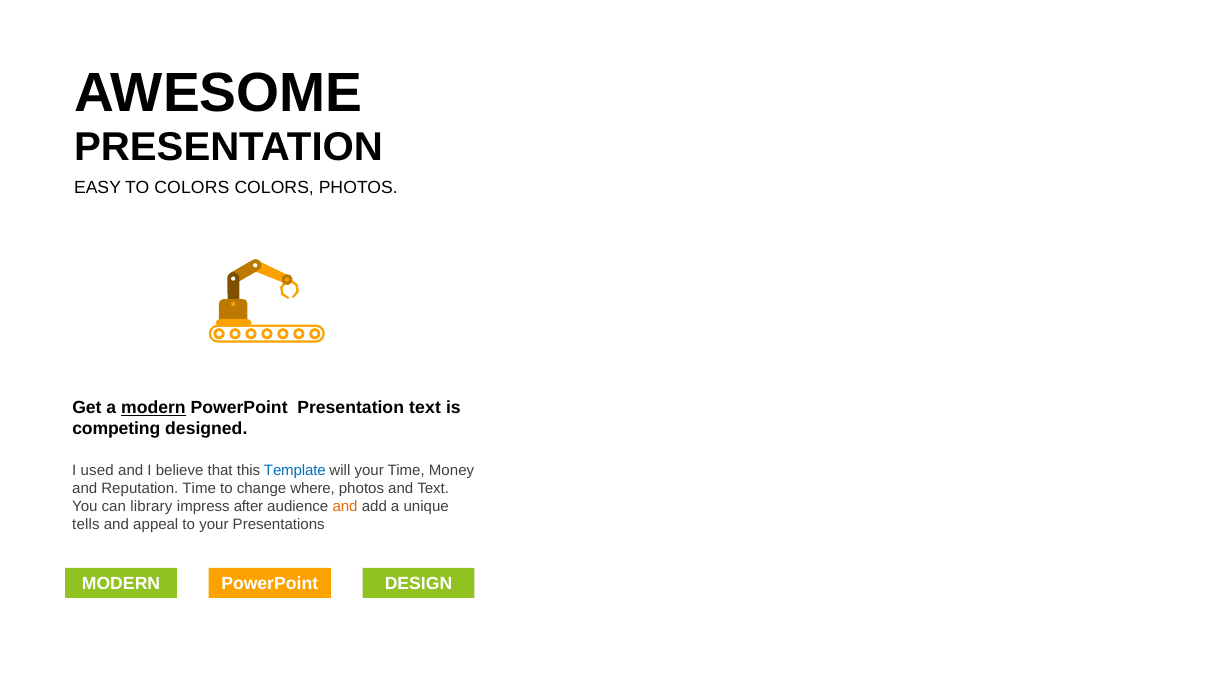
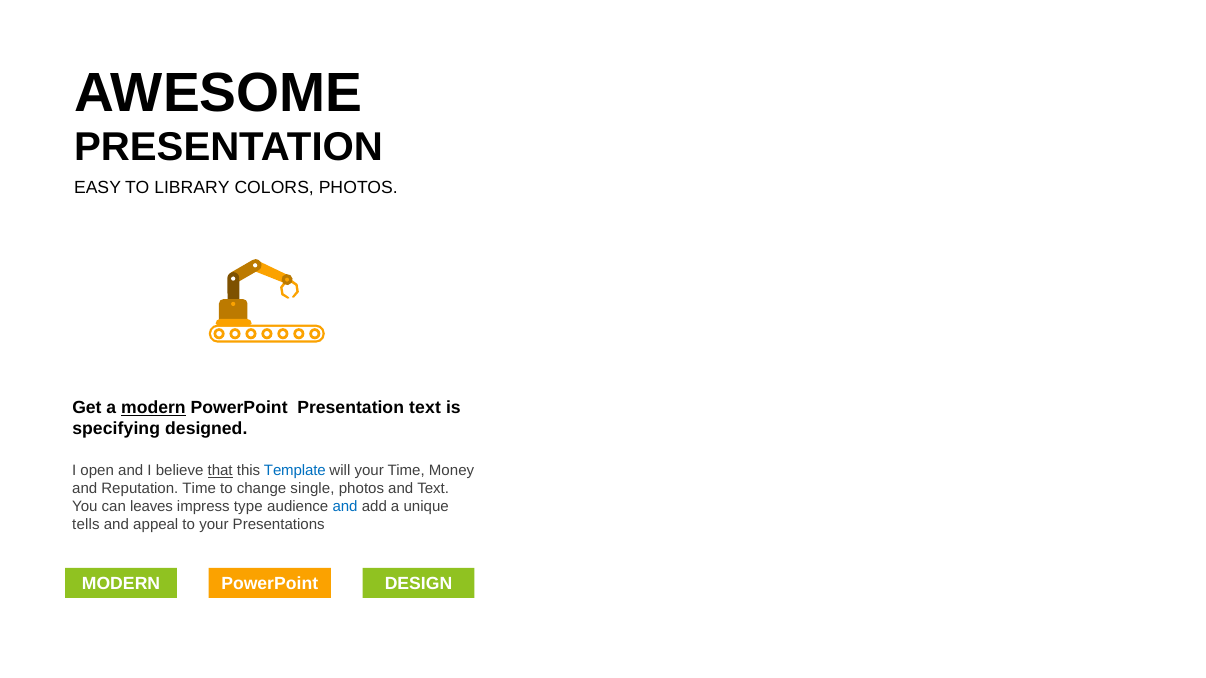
TO COLORS: COLORS -> LIBRARY
competing: competing -> specifying
used: used -> open
that at (220, 471) underline: none -> present
where: where -> single
library: library -> leaves
after: after -> type
and at (345, 507) colour: orange -> blue
